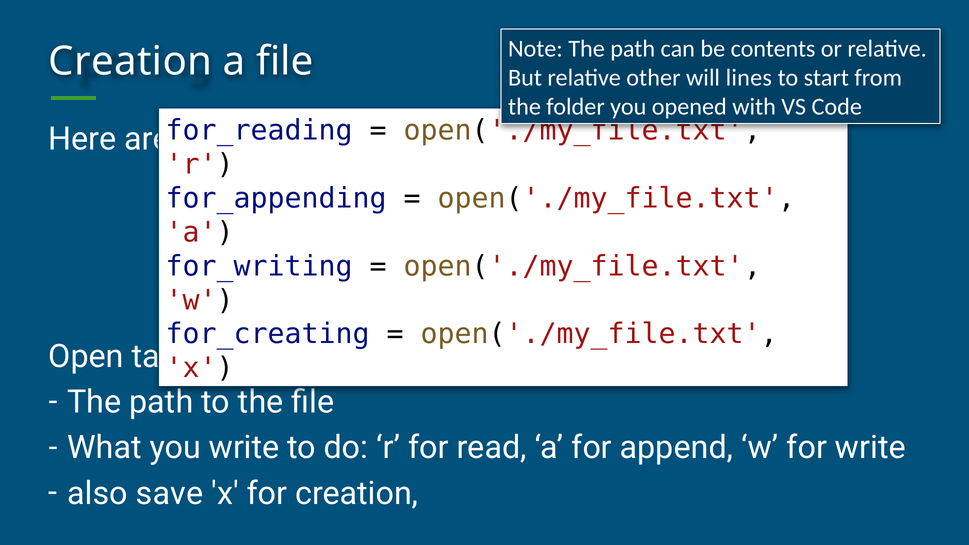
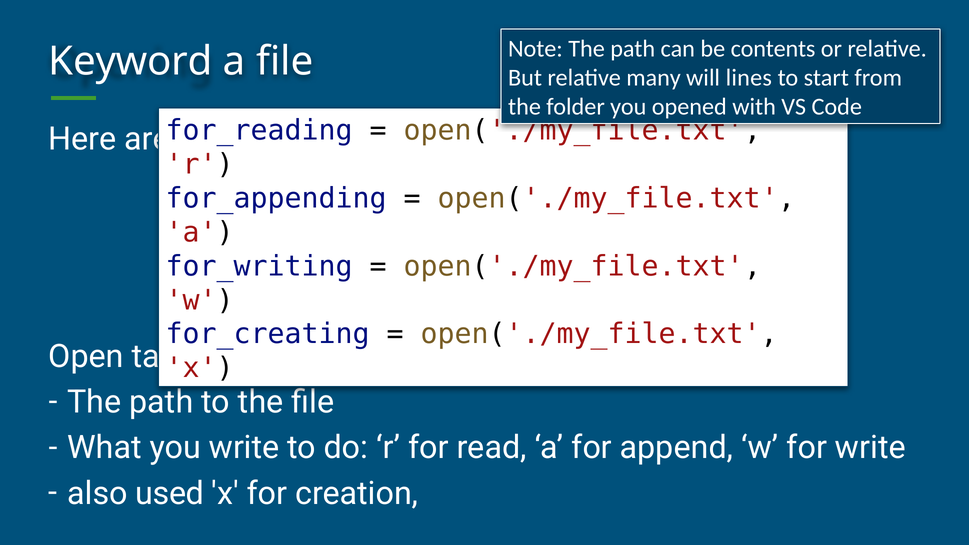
Creation at (130, 61): Creation -> Keyword
other: other -> many
save: save -> used
